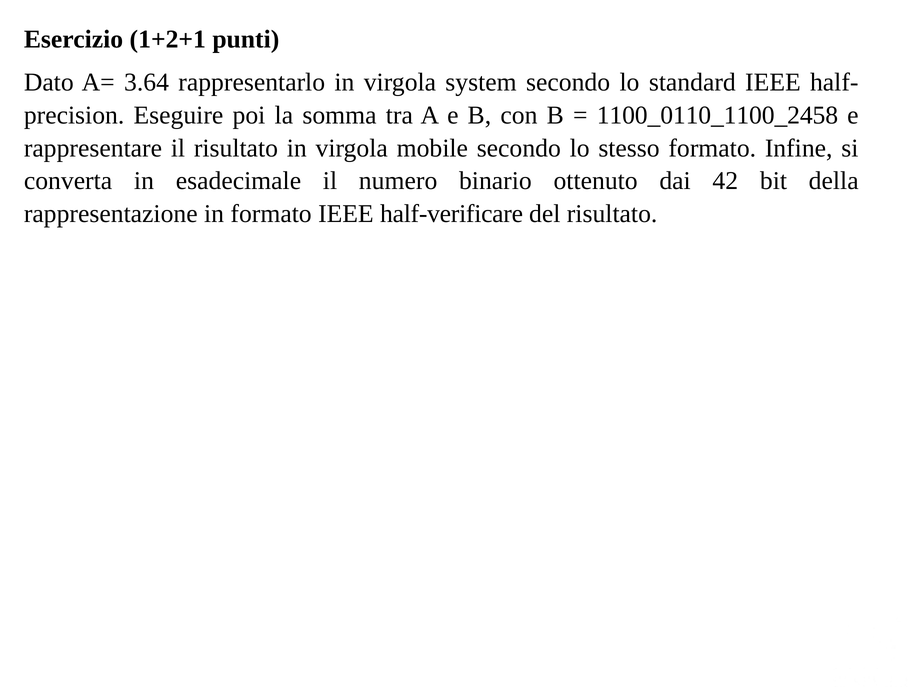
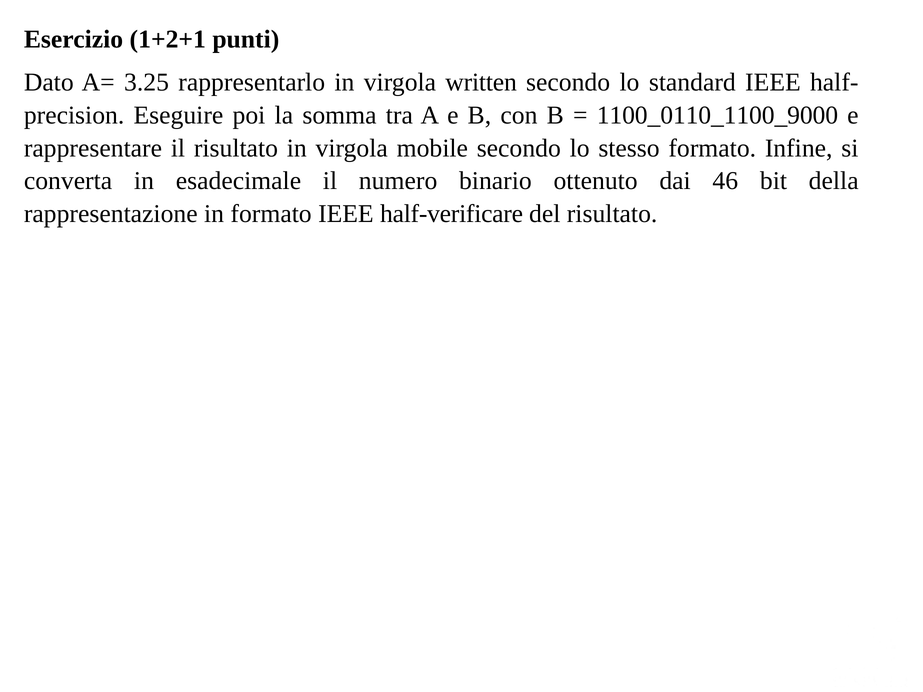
3.64: 3.64 -> 3.25
system: system -> written
1100_0110_1100_2458: 1100_0110_1100_2458 -> 1100_0110_1100_9000
42: 42 -> 46
